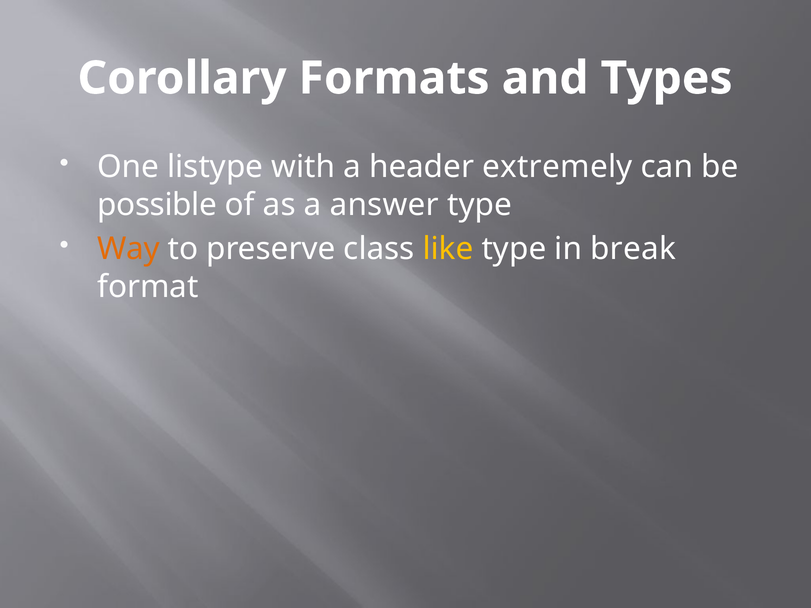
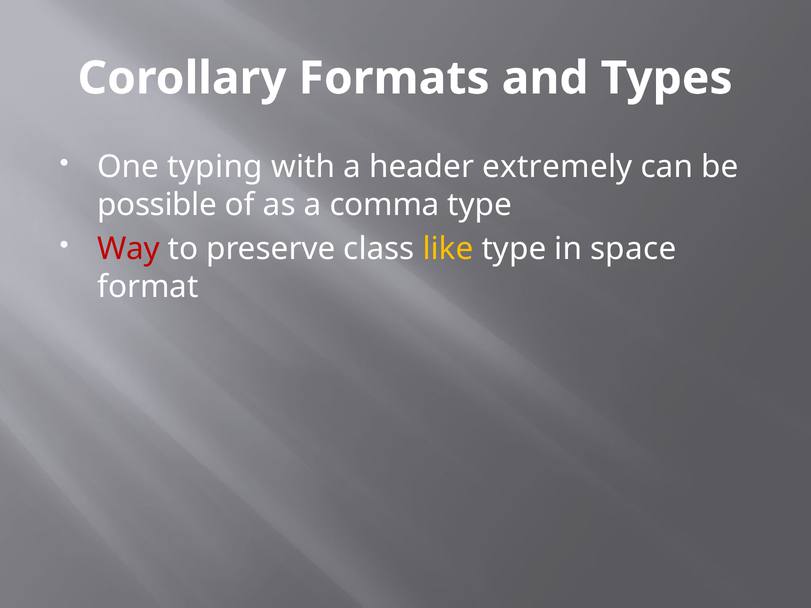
listype: listype -> typing
answer: answer -> comma
Way colour: orange -> red
break: break -> space
